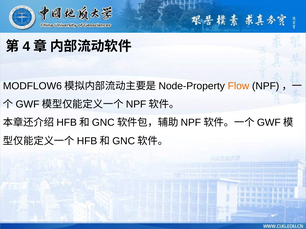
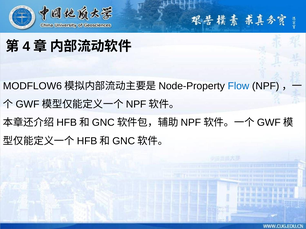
Flow colour: orange -> blue
